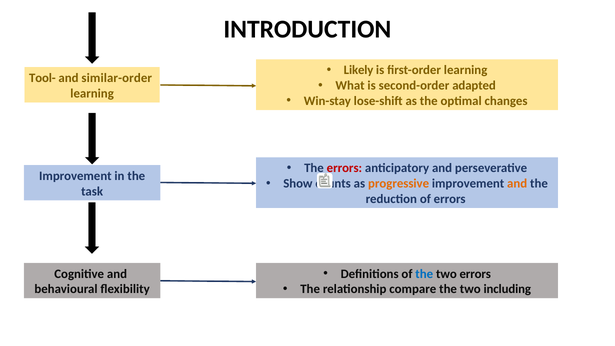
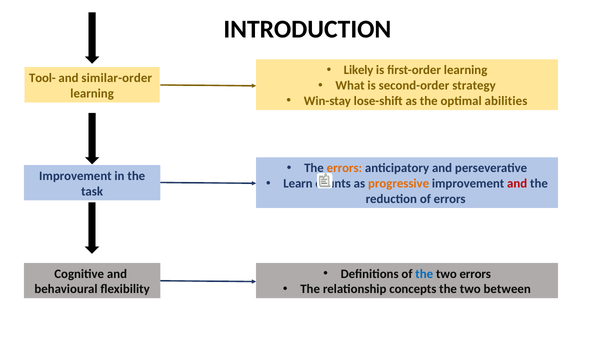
adapted: adapted -> strategy
changes: changes -> abilities
errors at (344, 168) colour: red -> orange
Show: Show -> Learn
and at (517, 183) colour: orange -> red
compare: compare -> concepts
including: including -> between
